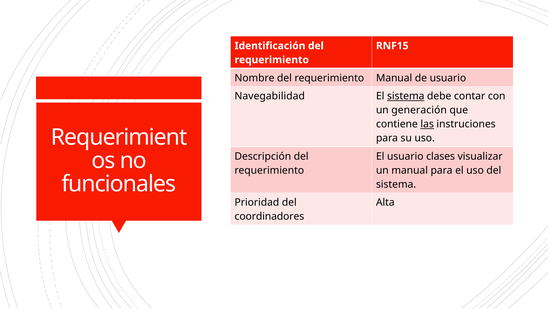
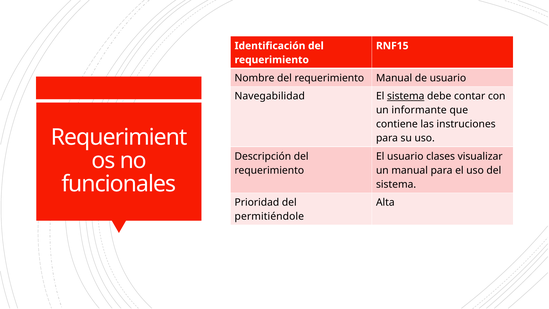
generación: generación -> informante
las underline: present -> none
coordinadores: coordinadores -> permitiéndole
